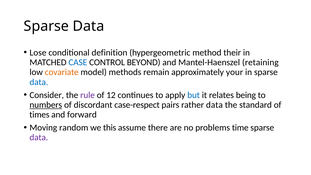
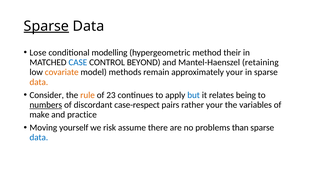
Sparse at (46, 26) underline: none -> present
definition: definition -> modelling
data at (39, 82) colour: blue -> orange
rule colour: purple -> orange
12: 12 -> 23
rather data: data -> your
standard: standard -> variables
times: times -> make
forward: forward -> practice
random: random -> yourself
this: this -> risk
time: time -> than
data at (39, 137) colour: purple -> blue
